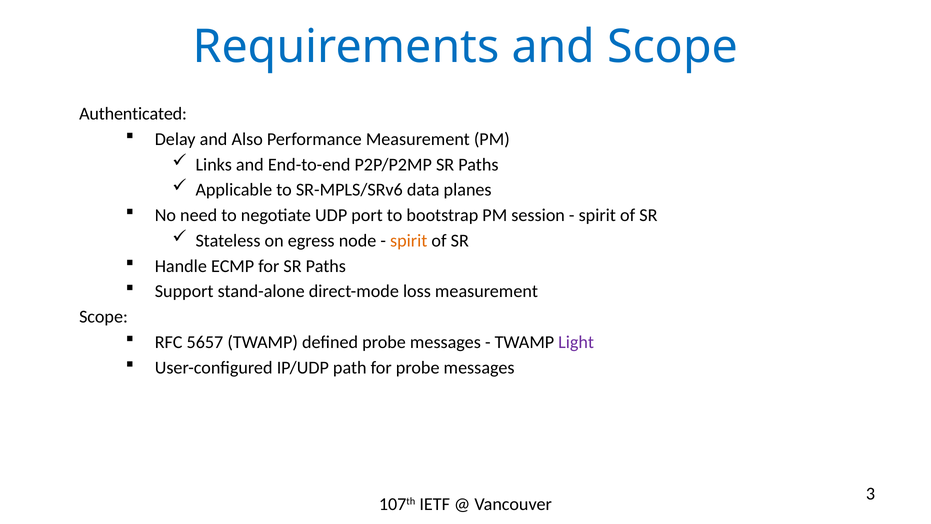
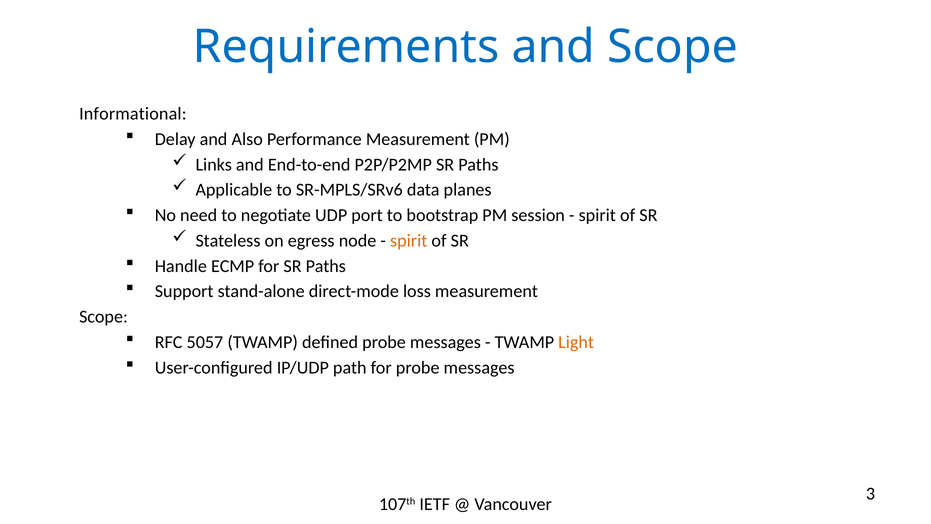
Authenticated: Authenticated -> Informational
5657: 5657 -> 5057
Light colour: purple -> orange
